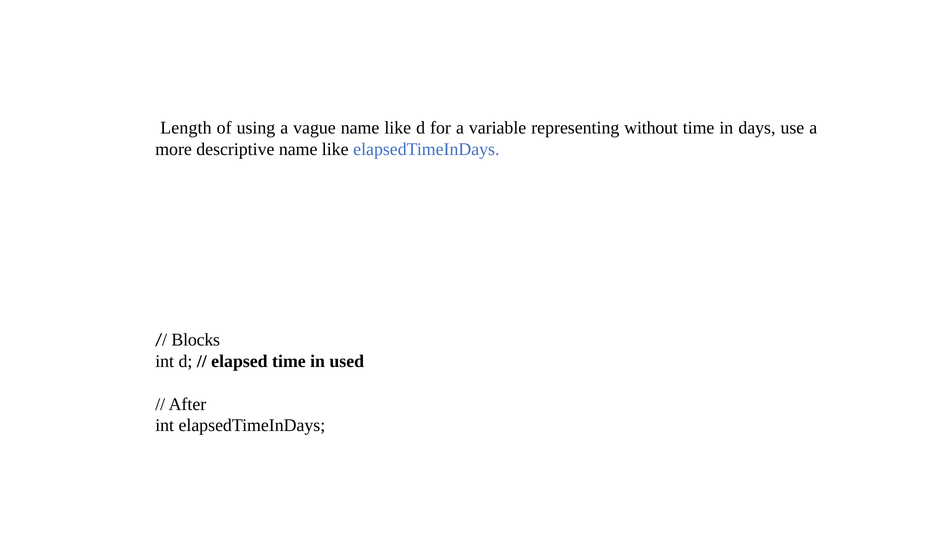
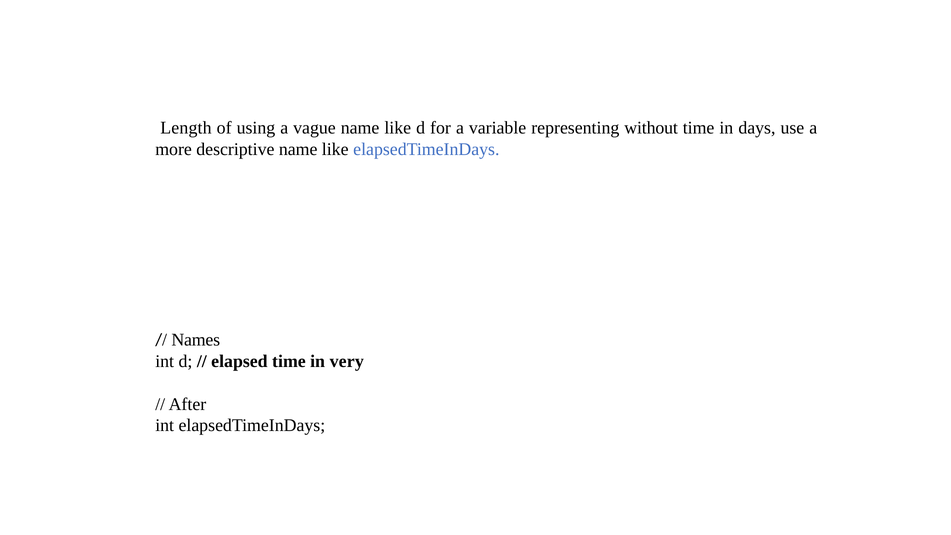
Blocks: Blocks -> Names
used: used -> very
